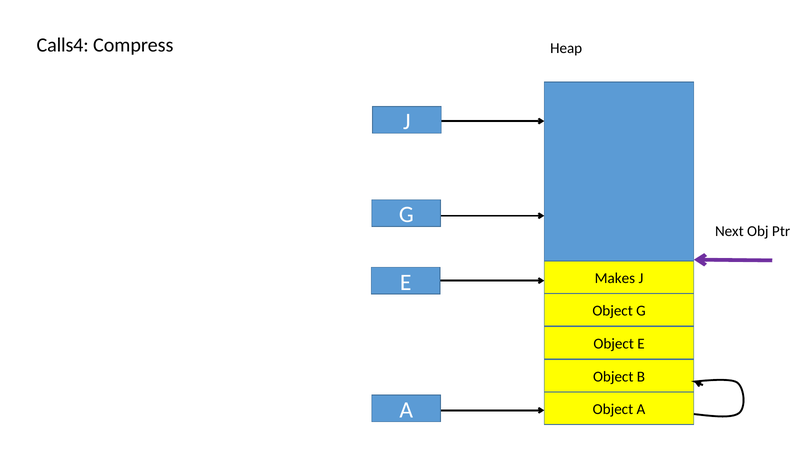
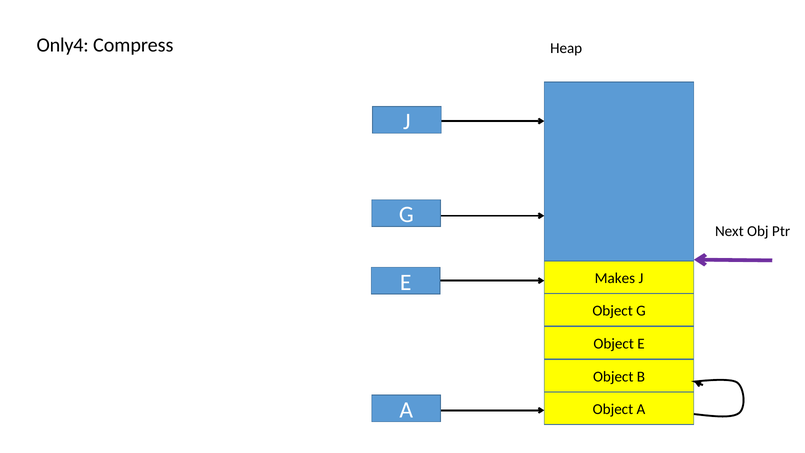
Calls4: Calls4 -> Only4
